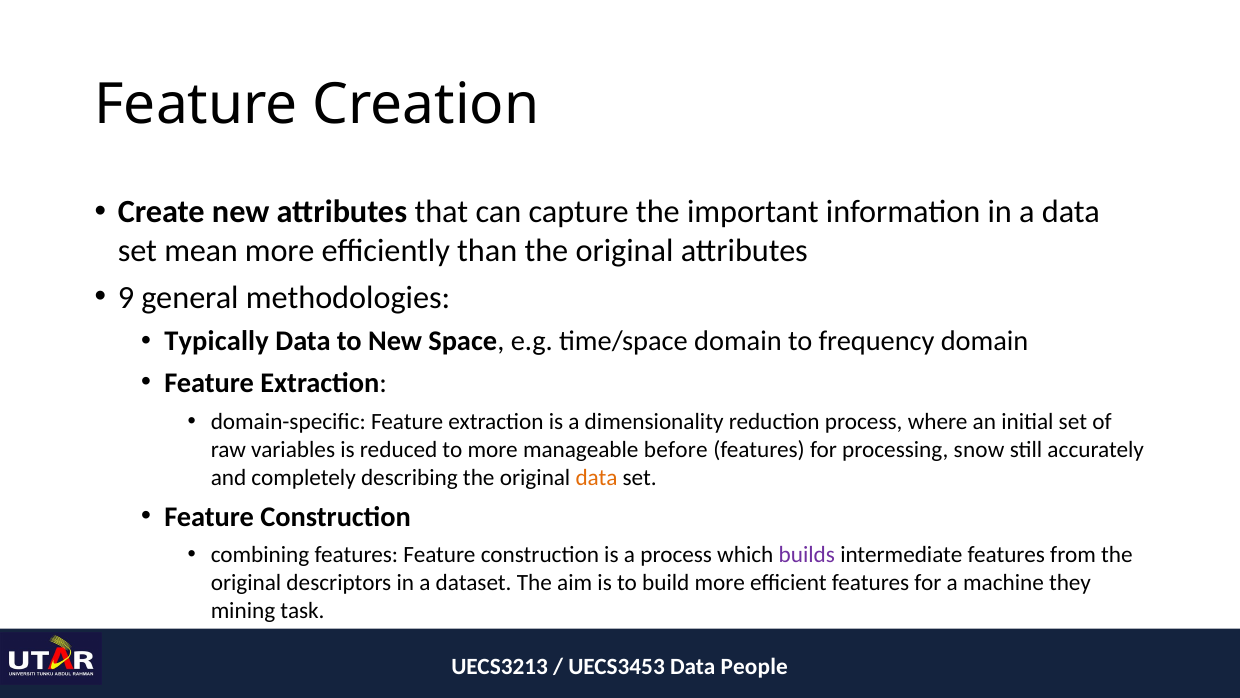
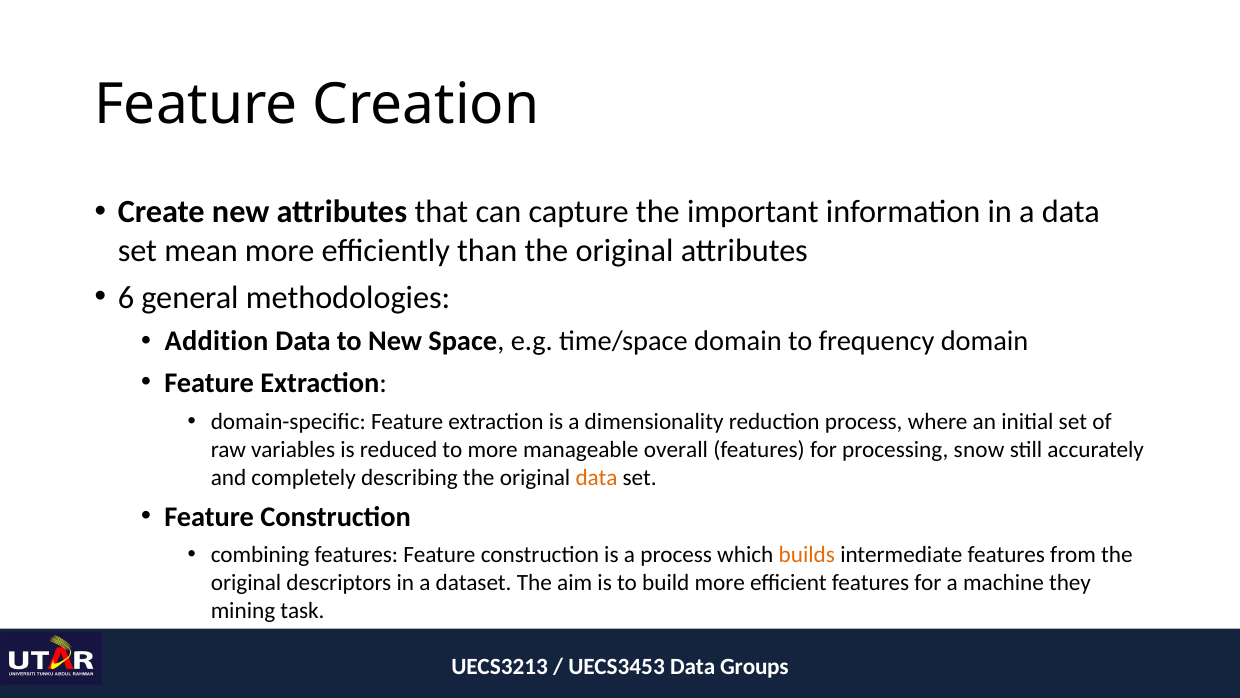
9: 9 -> 6
Typically: Typically -> Addition
before: before -> overall
builds colour: purple -> orange
People: People -> Groups
